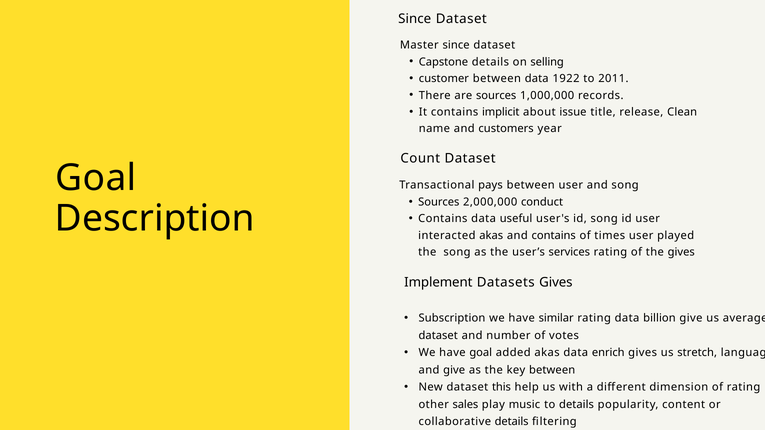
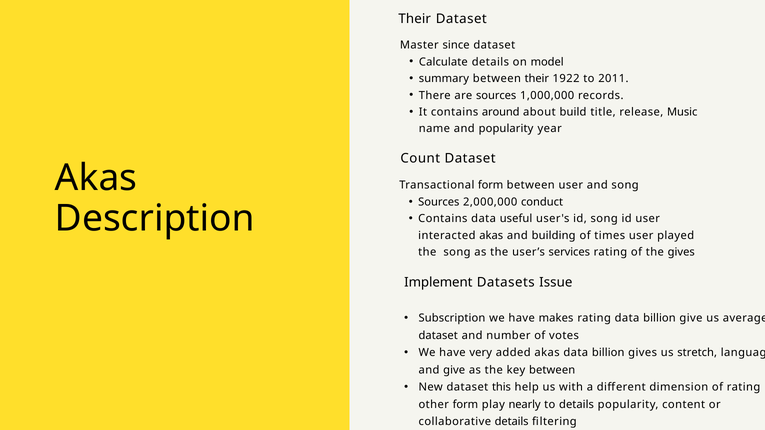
Since at (415, 19): Since -> Their
Capstone: Capstone -> Calculate
selling: selling -> model
customer: customer -> summary
between data: data -> their
implicit: implicit -> around
issue: issue -> build
Clean: Clean -> Music
and customers: customers -> popularity
Goal at (96, 178): Goal -> Akas
Transactional pays: pays -> form
and contains: contains -> building
Datasets Gives: Gives -> Issue
similar: similar -> makes
have goal: goal -> very
akas data enrich: enrich -> billion
other sales: sales -> form
music: music -> nearly
